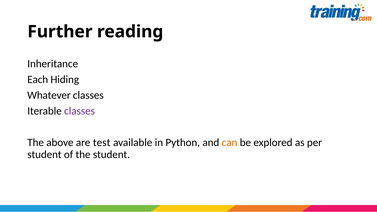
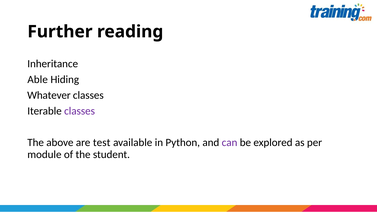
Each: Each -> Able
can colour: orange -> purple
student at (44, 154): student -> module
